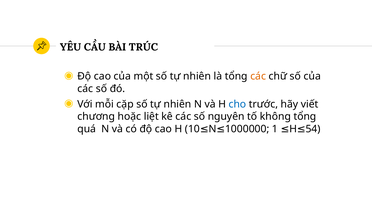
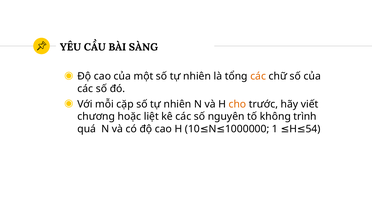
TRÚC: TRÚC -> SÀNG
cho colour: blue -> orange
không tổng: tổng -> trình
